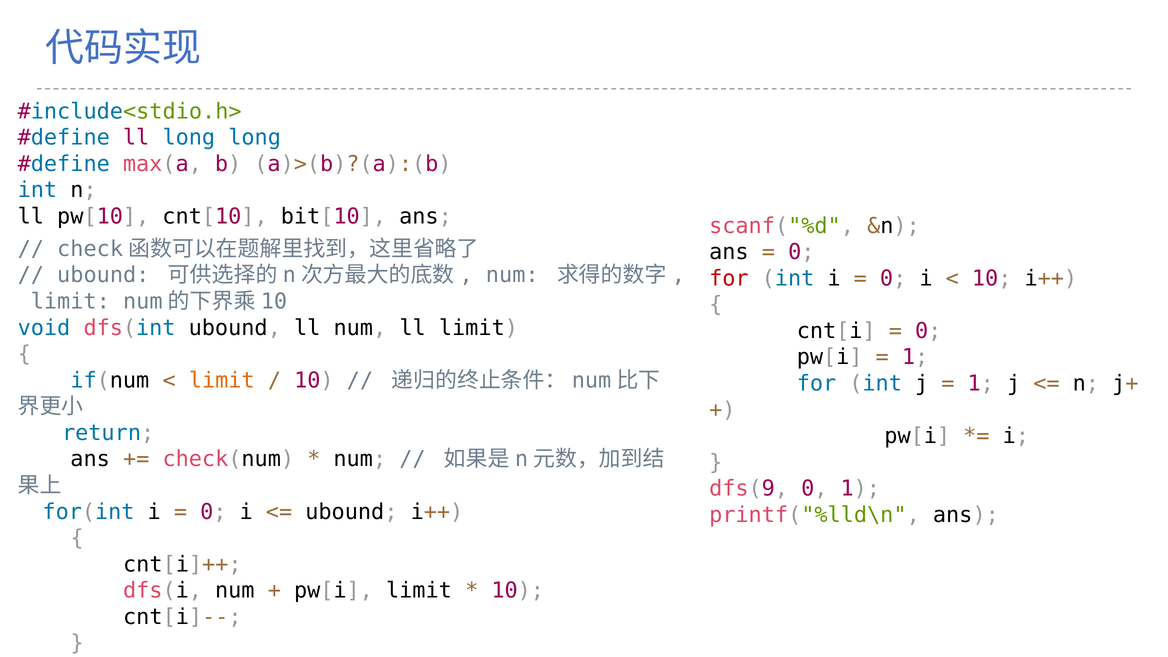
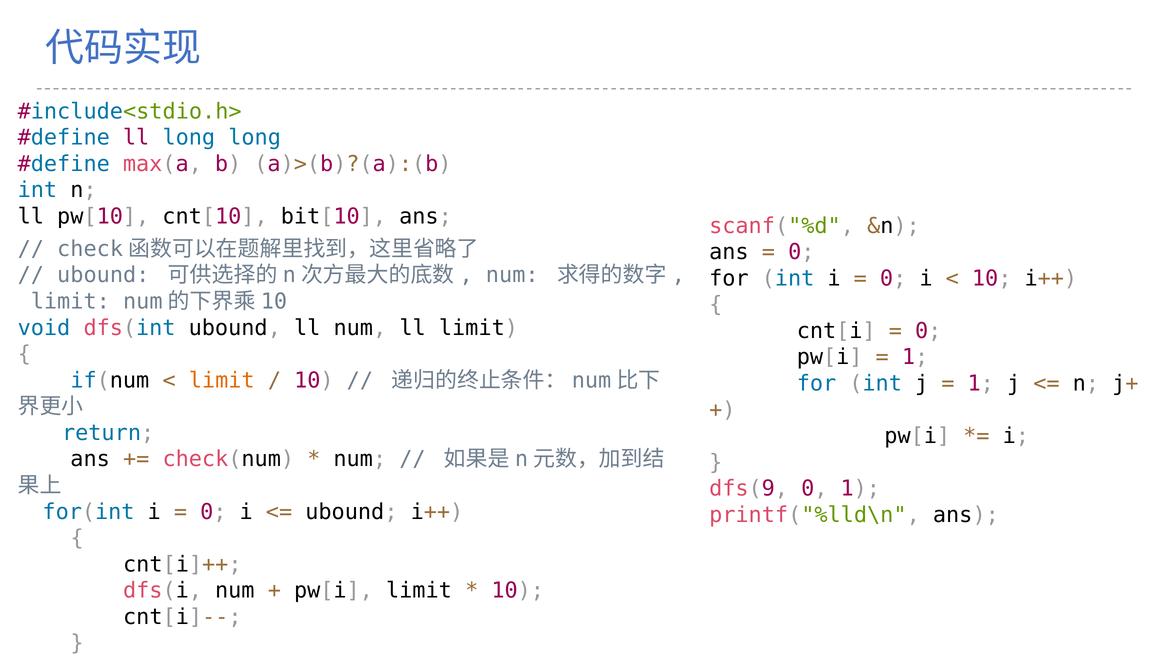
for at (729, 278) colour: red -> black
